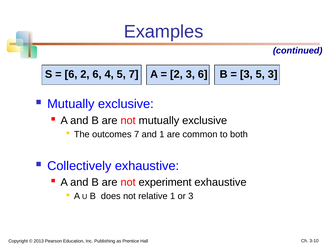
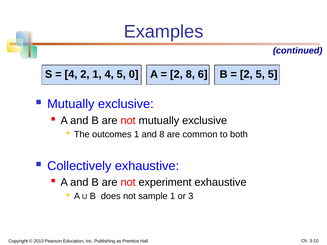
6 at (71, 74): 6 -> 4
2 6: 6 -> 1
5 7: 7 -> 0
2 3: 3 -> 8
3 at (246, 74): 3 -> 2
5 3: 3 -> 5
outcomes 7: 7 -> 1
and 1: 1 -> 8
relative: relative -> sample
